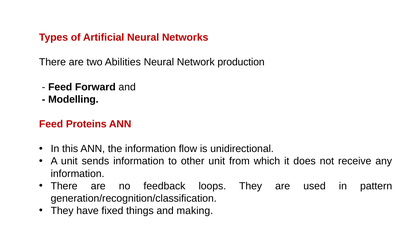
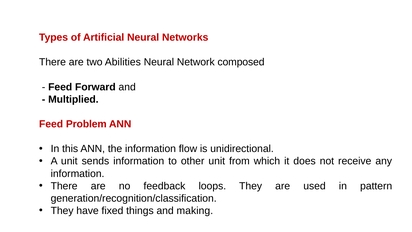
production: production -> composed
Modelling: Modelling -> Multiplied
Proteins: Proteins -> Problem
